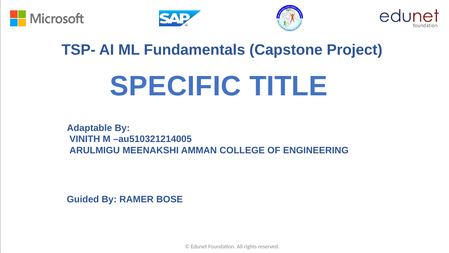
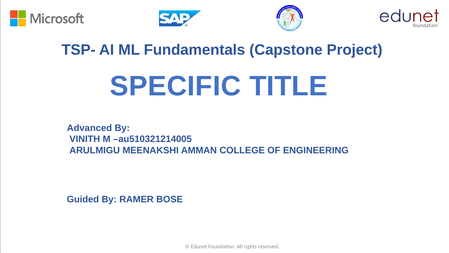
Adaptable: Adaptable -> Advanced
